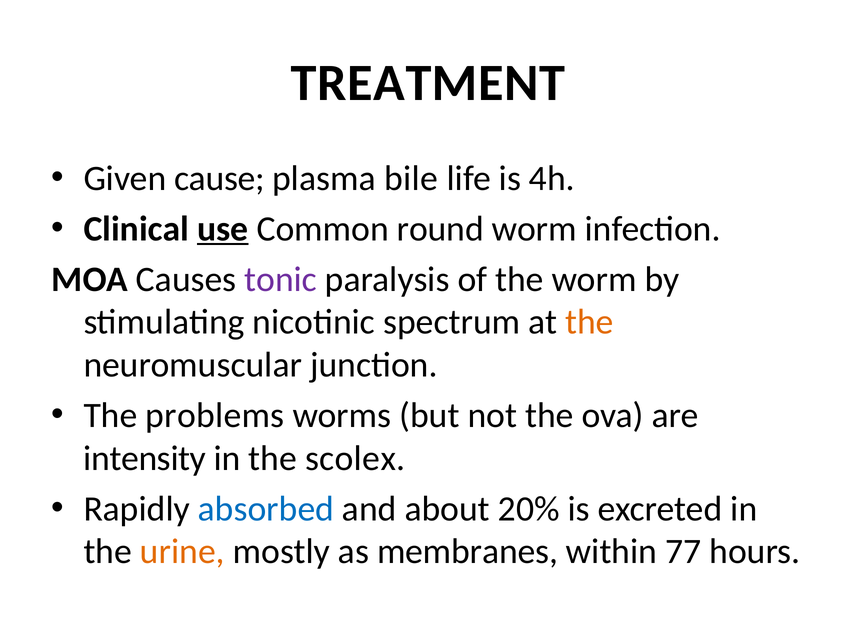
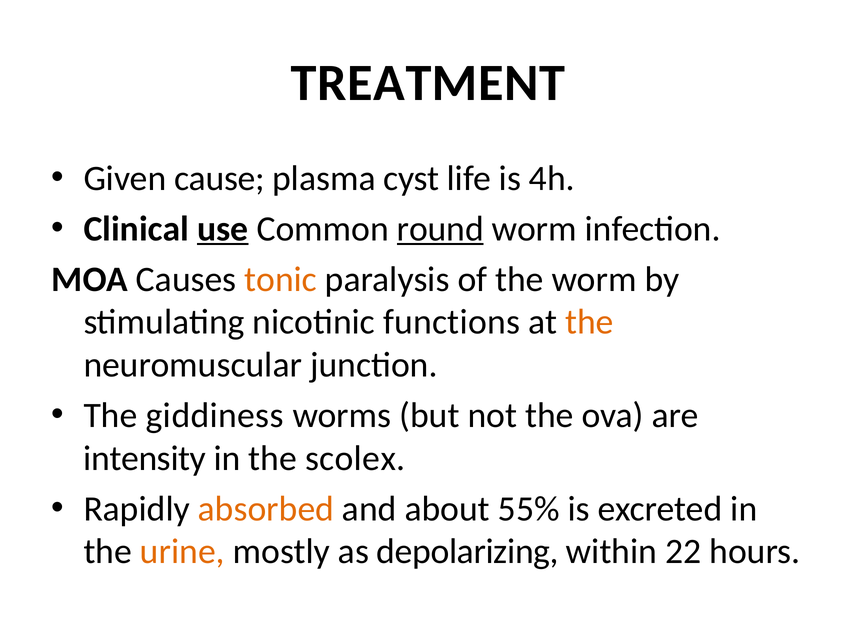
bile: bile -> cyst
round underline: none -> present
tonic colour: purple -> orange
spectrum: spectrum -> functions
problems: problems -> giddiness
absorbed colour: blue -> orange
20%: 20% -> 55%
membranes: membranes -> depolarizing
77: 77 -> 22
